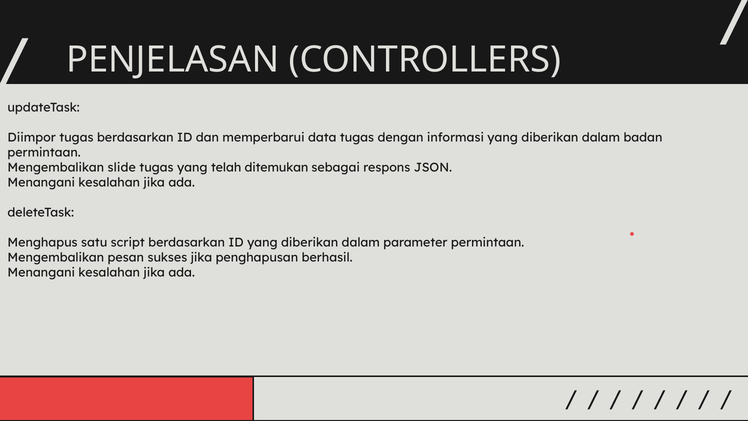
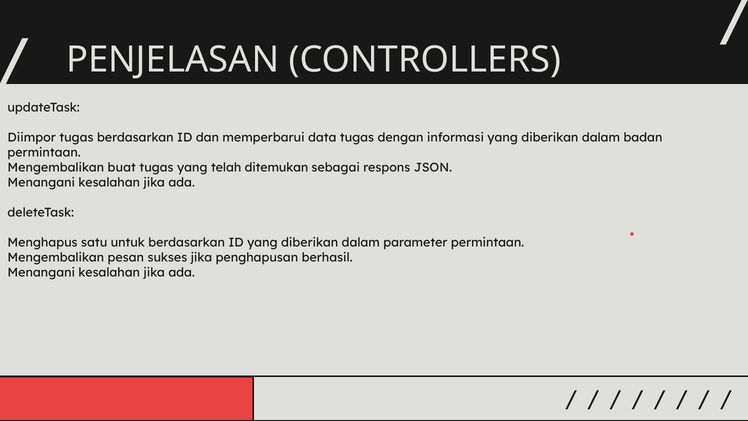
slide: slide -> buat
script: script -> untuk
